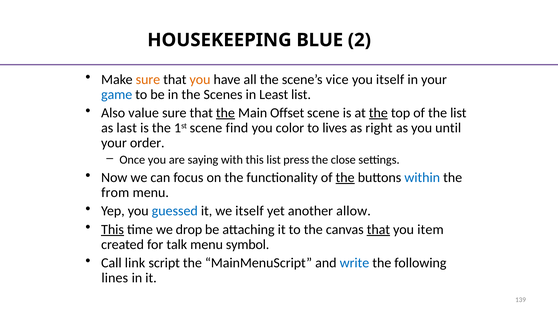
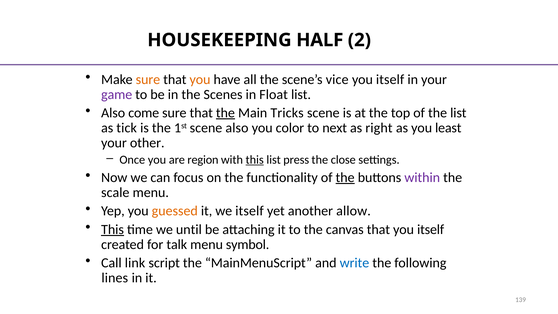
BLUE: BLUE -> HALF
game colour: blue -> purple
Least: Least -> Float
value: value -> come
Offset: Offset -> Tricks
the at (378, 113) underline: present -> none
last: last -> tick
scene find: find -> also
lives: lives -> next
until: until -> least
order: order -> other
saying: saying -> region
this at (255, 160) underline: none -> present
within colour: blue -> purple
from: from -> scale
guessed colour: blue -> orange
drop: drop -> until
that at (378, 229) underline: present -> none
item at (430, 229): item -> itself
